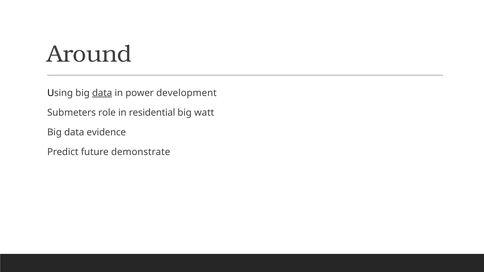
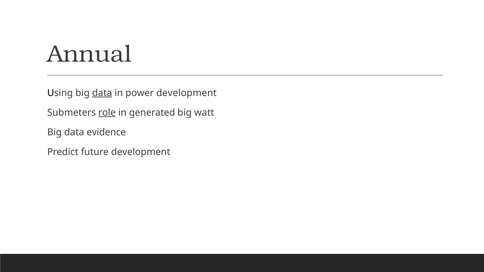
Around: Around -> Annual
role underline: none -> present
residential: residential -> generated
future demonstrate: demonstrate -> development
